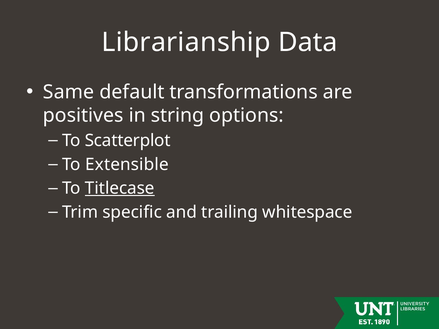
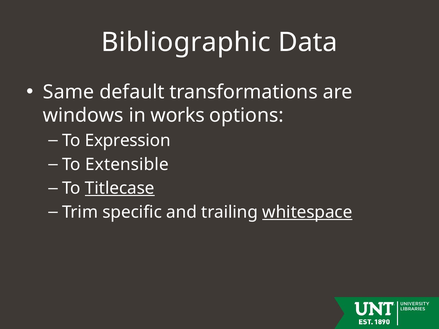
Librarianship: Librarianship -> Bibliographic
positives: positives -> windows
string: string -> works
Scatterplot: Scatterplot -> Expression
whitespace underline: none -> present
